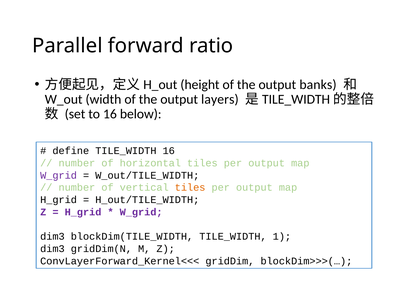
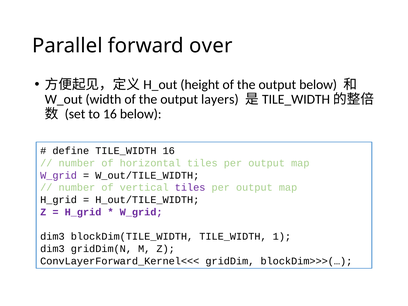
ratio: ratio -> over
output banks: banks -> below
tiles at (190, 188) colour: orange -> purple
